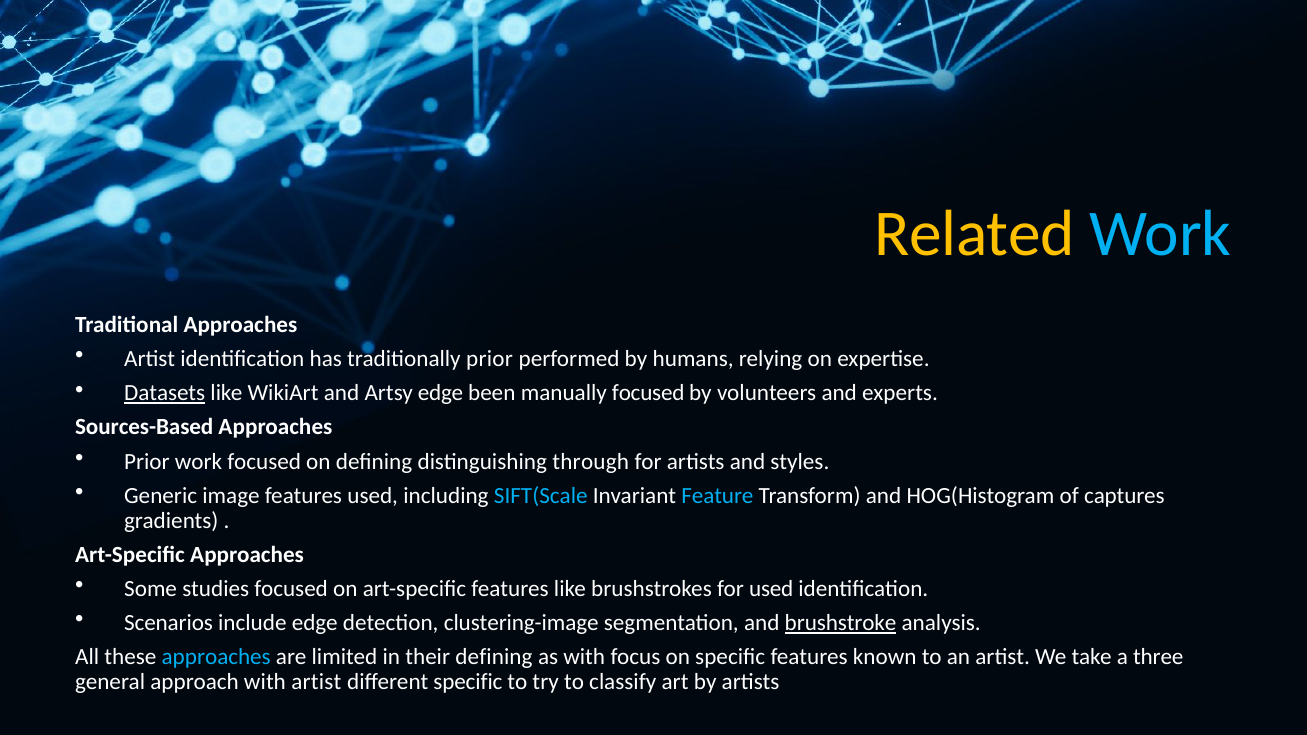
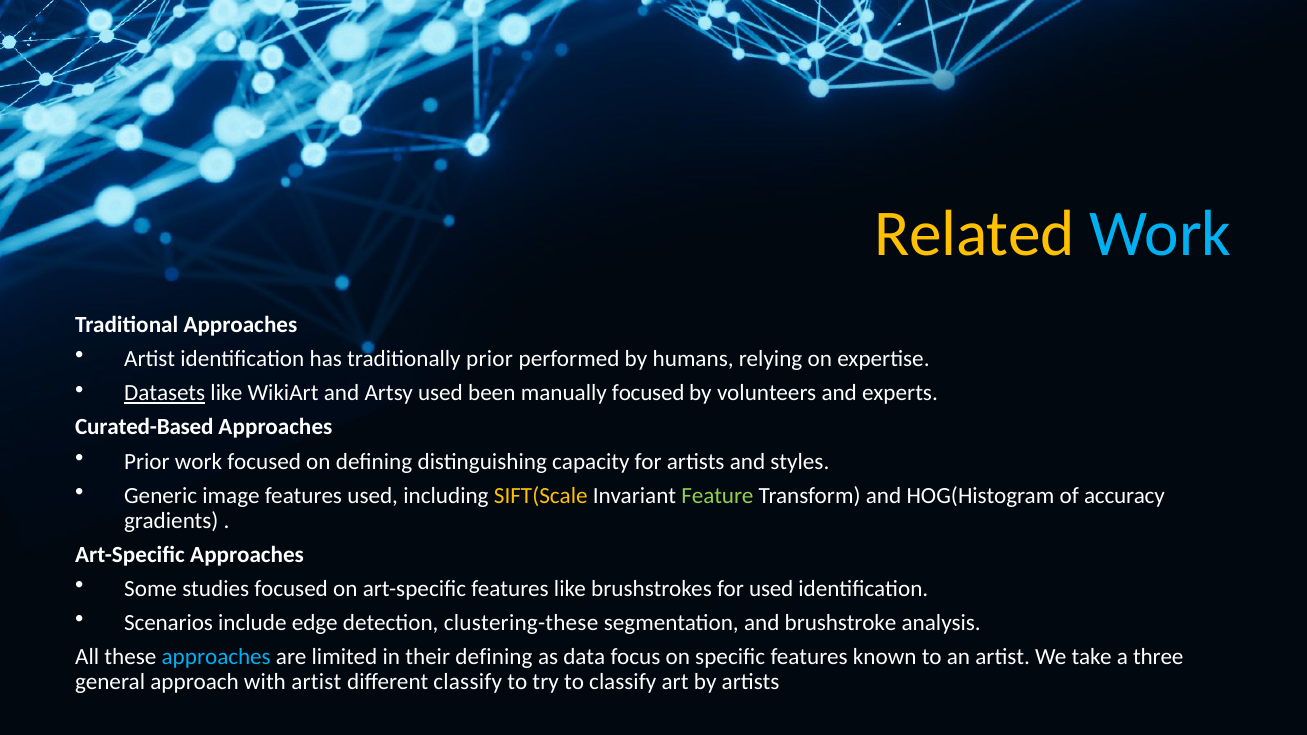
Artsy edge: edge -> used
Sources-Based: Sources-Based -> Curated-Based
through: through -> capacity
SIFT(Scale colour: light blue -> yellow
Feature colour: light blue -> light green
captures: captures -> accuracy
clustering-image: clustering-image -> clustering-these
brushstroke underline: present -> none
as with: with -> data
different specific: specific -> classify
